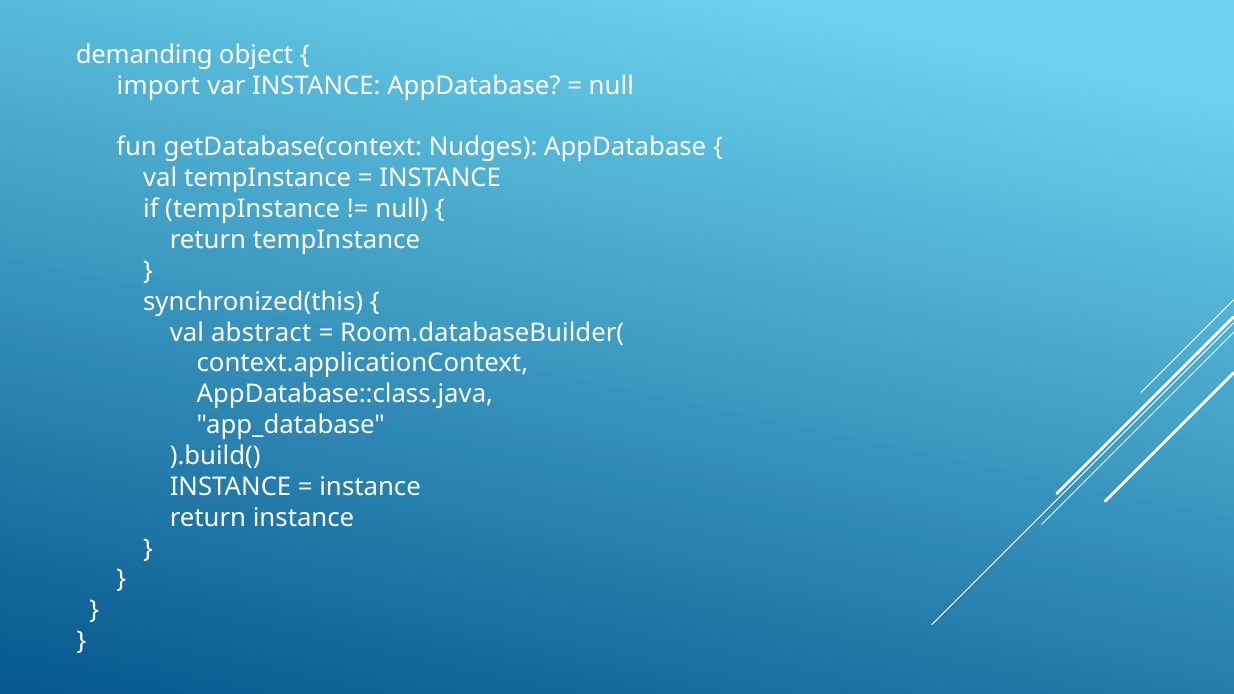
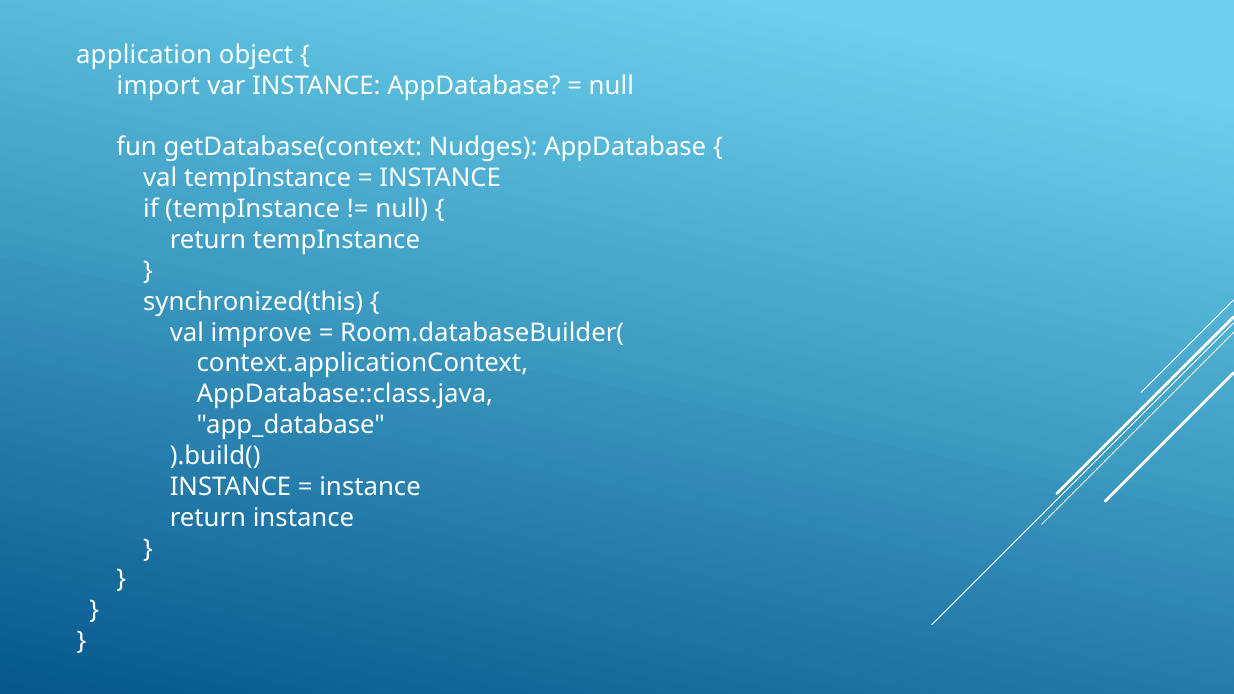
demanding: demanding -> application
abstract: abstract -> improve
